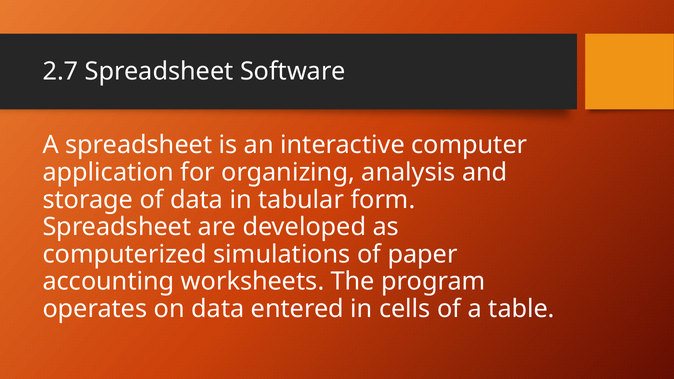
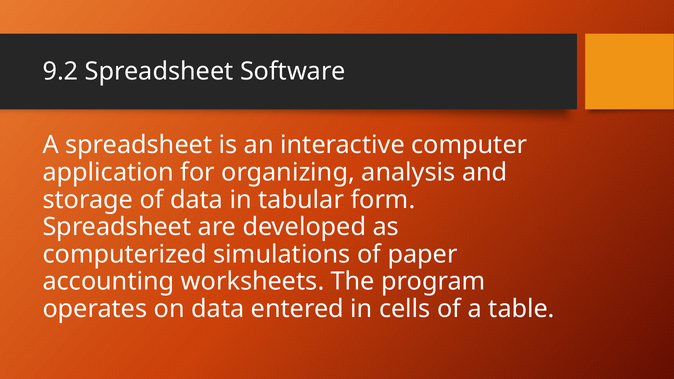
2.7: 2.7 -> 9.2
